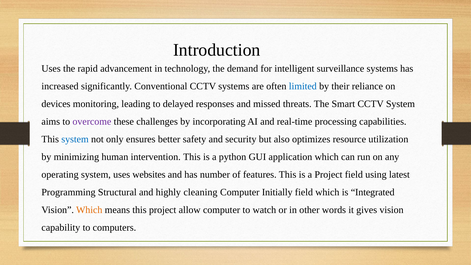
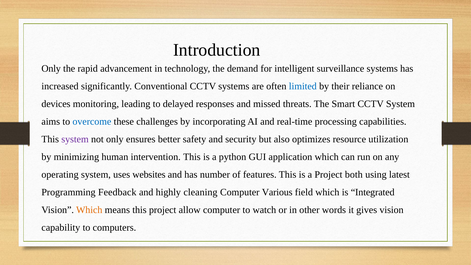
Uses at (51, 68): Uses -> Only
overcome colour: purple -> blue
system at (75, 139) colour: blue -> purple
Project field: field -> both
Structural: Structural -> Feedback
Initially: Initially -> Various
